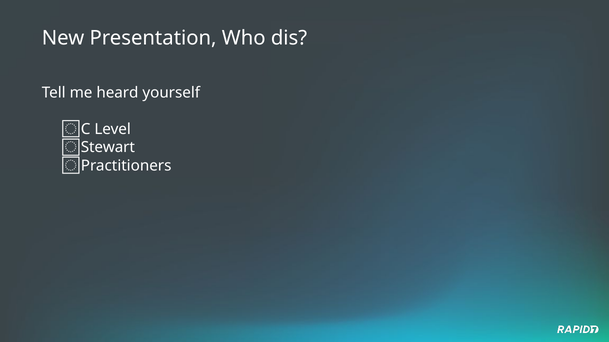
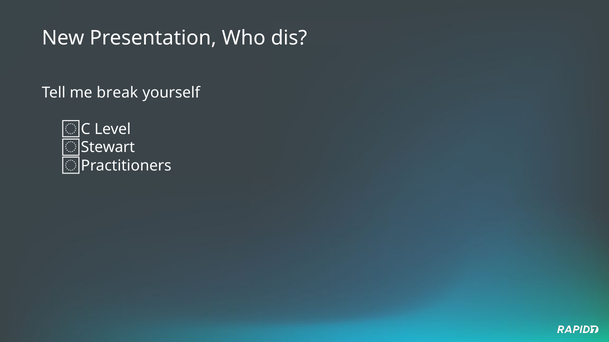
heard: heard -> break
